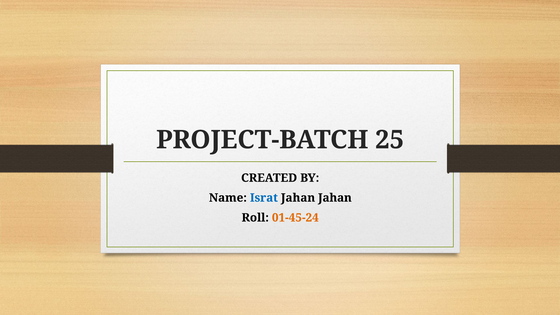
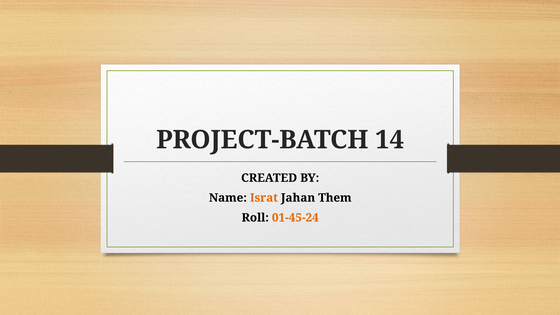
25: 25 -> 14
Israt colour: blue -> orange
Jahan Jahan: Jahan -> Them
